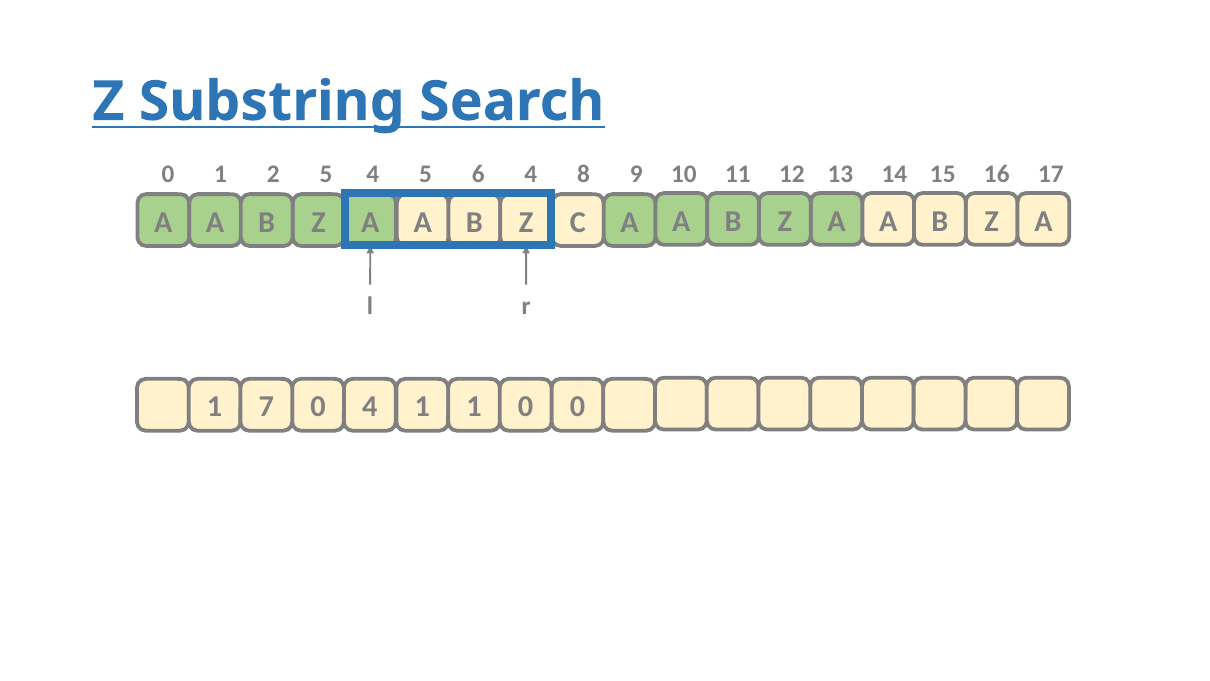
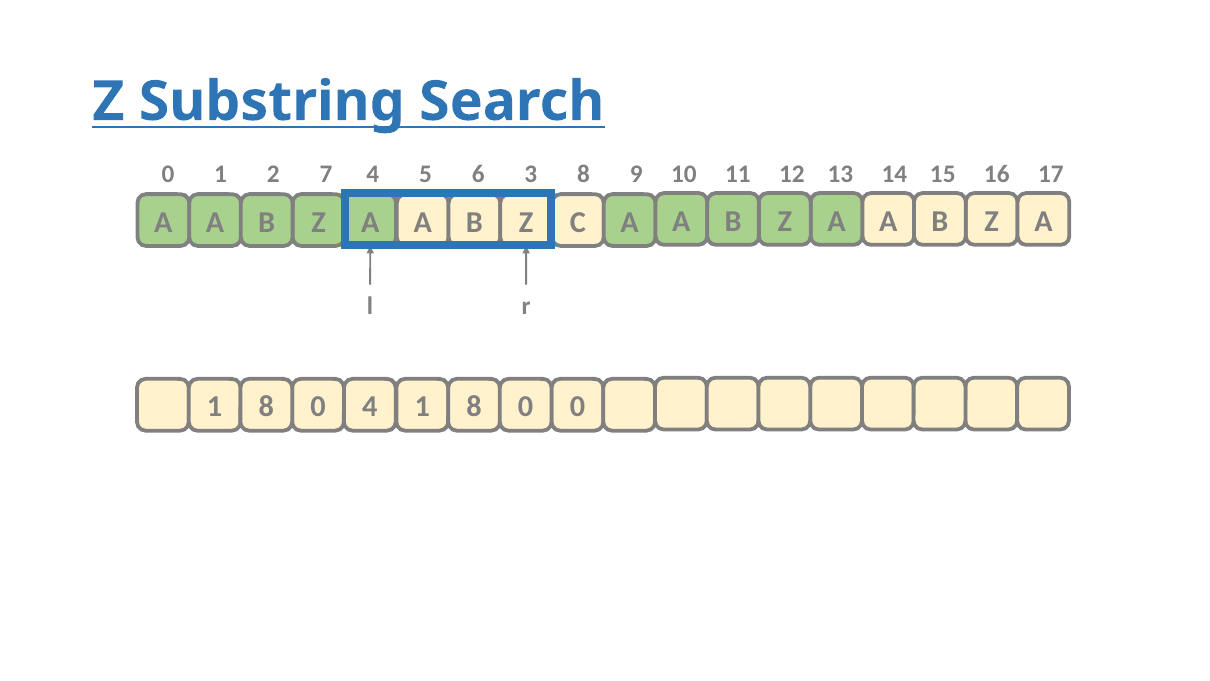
2 5: 5 -> 7
6 4: 4 -> 3
7 at (266, 407): 7 -> 8
1 at (474, 407): 1 -> 8
